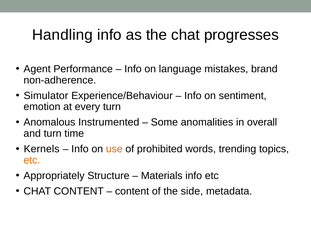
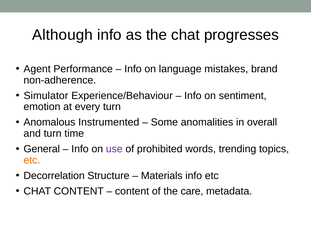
Handling: Handling -> Although
Kernels: Kernels -> General
use colour: orange -> purple
Appropriately: Appropriately -> Decorrelation
side: side -> care
